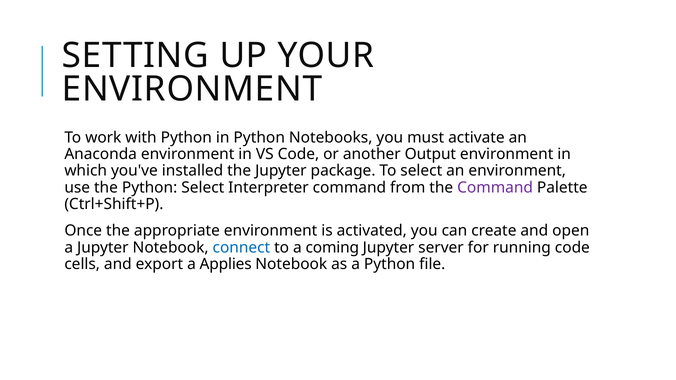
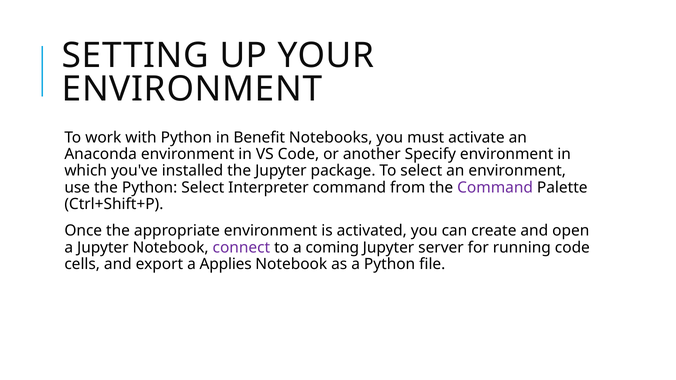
in Python: Python -> Benefit
Output: Output -> Specify
connect colour: blue -> purple
